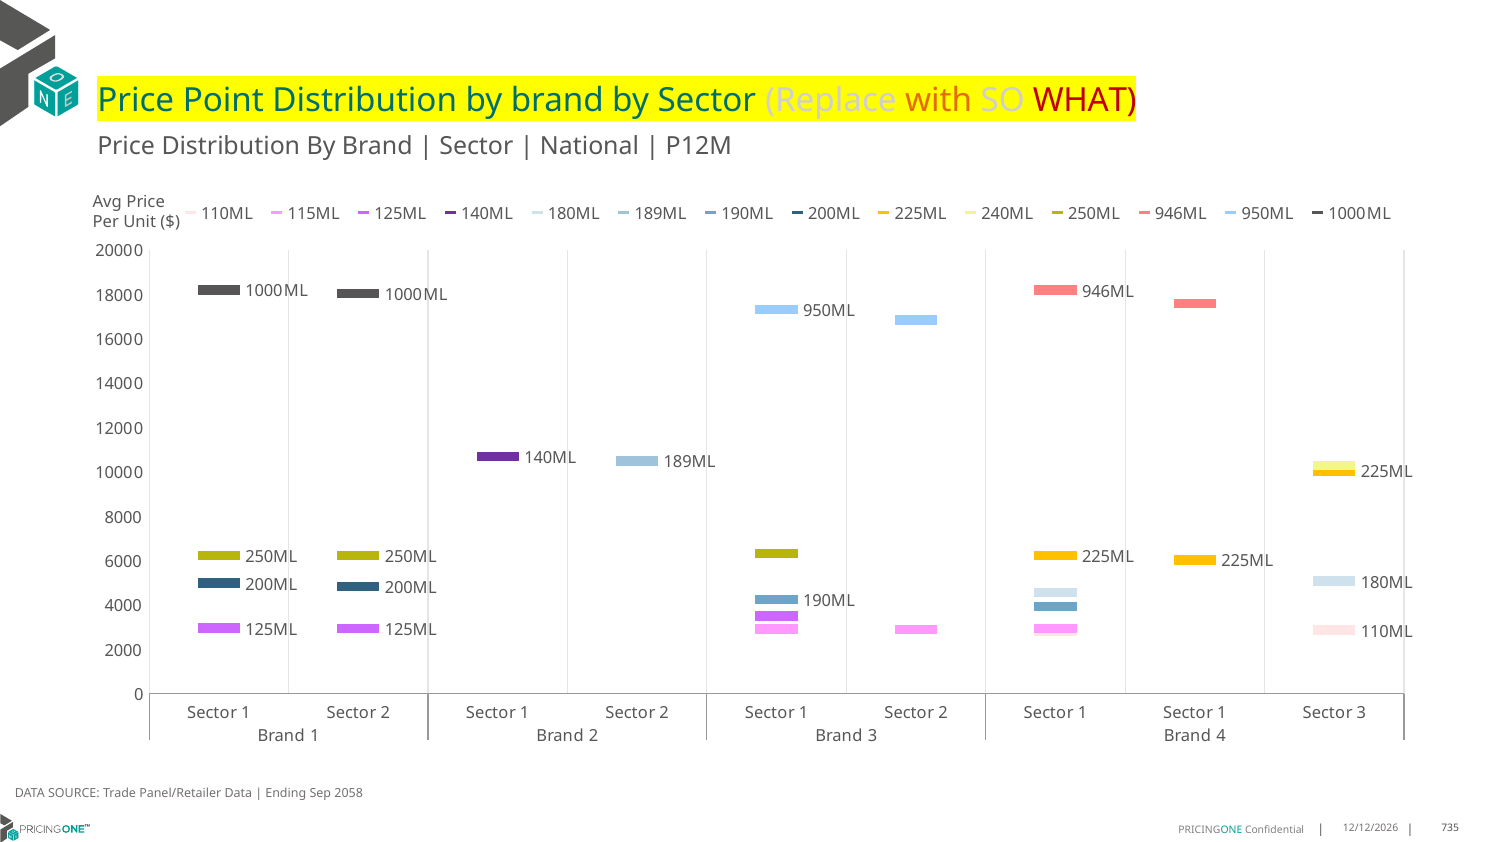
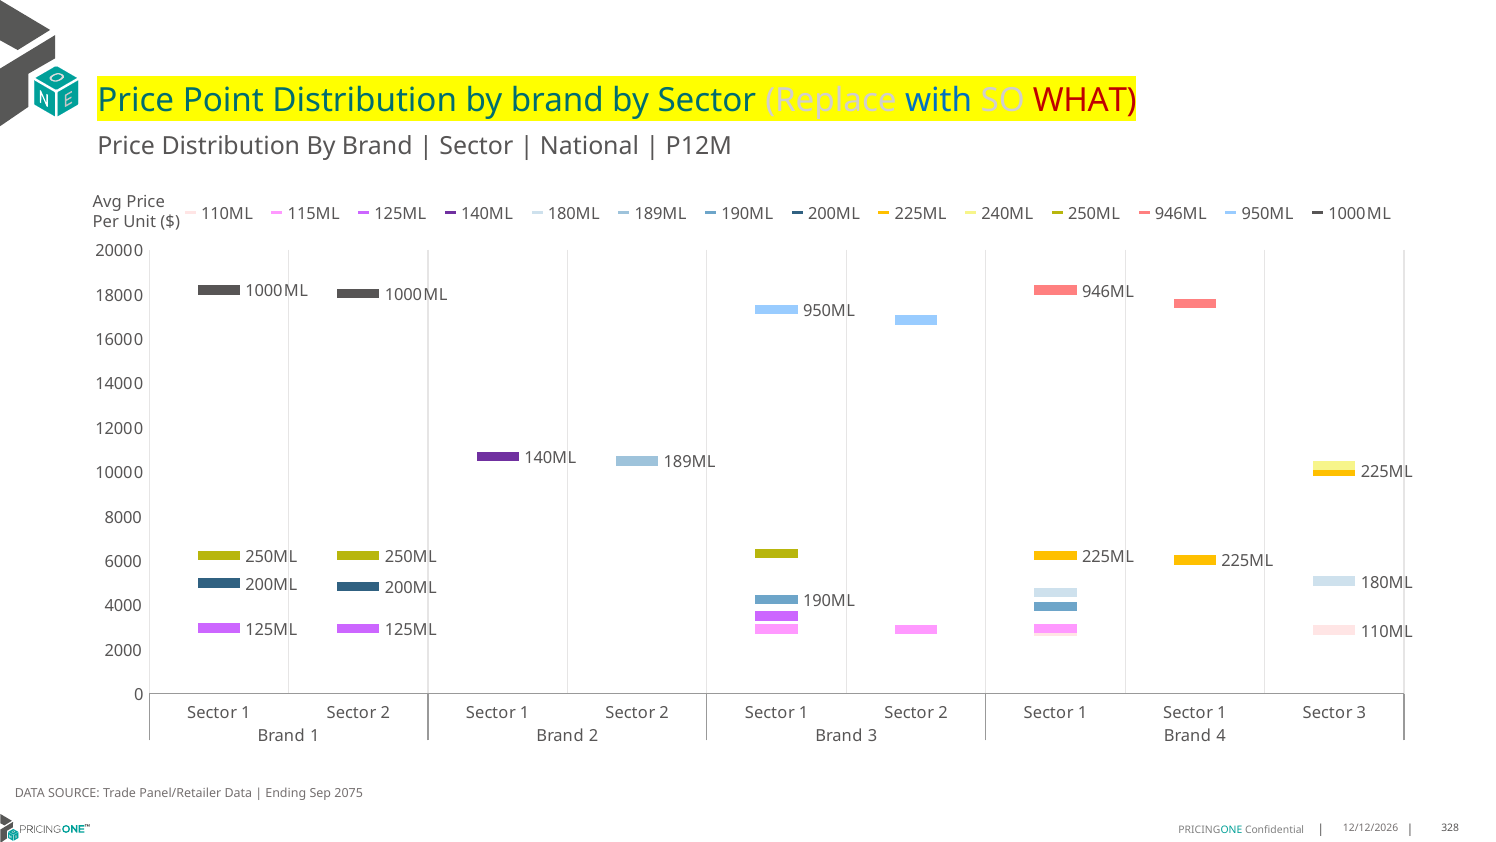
with colour: orange -> blue
2058: 2058 -> 2075
735: 735 -> 328
